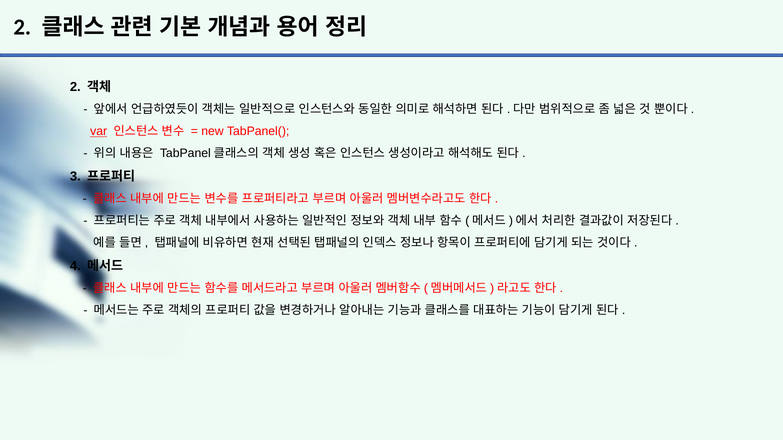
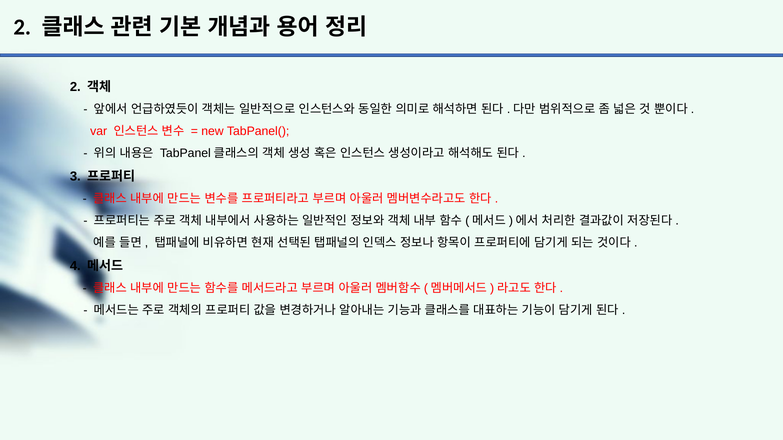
var underline: present -> none
